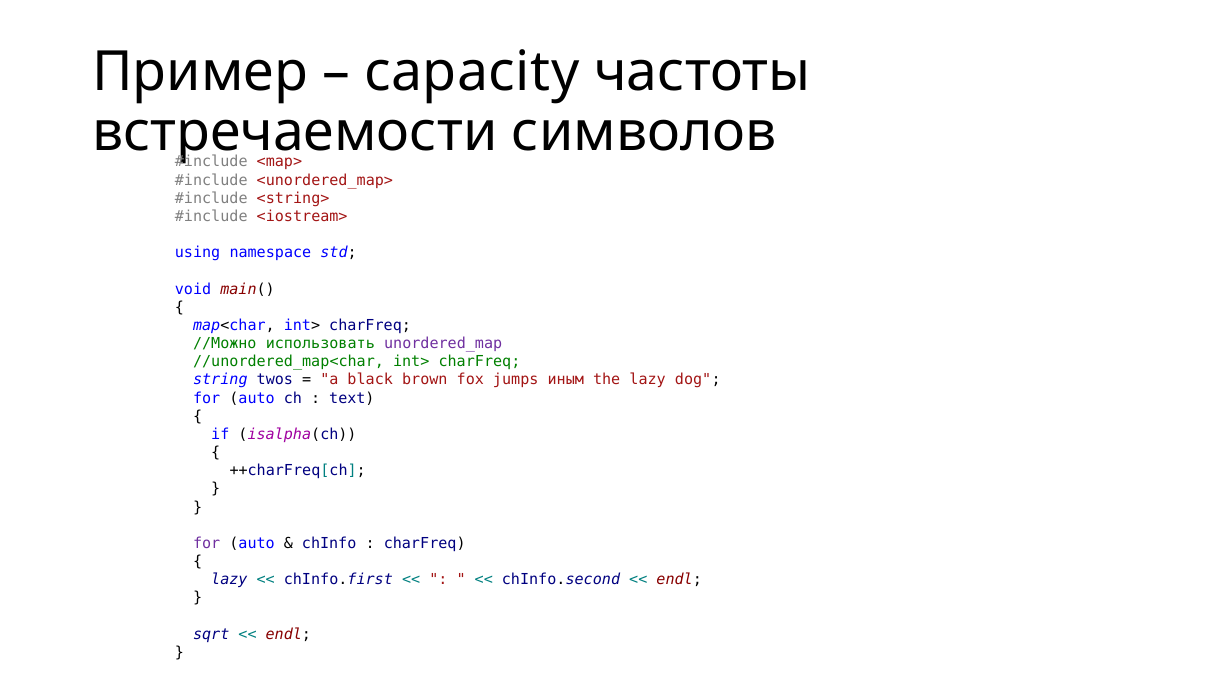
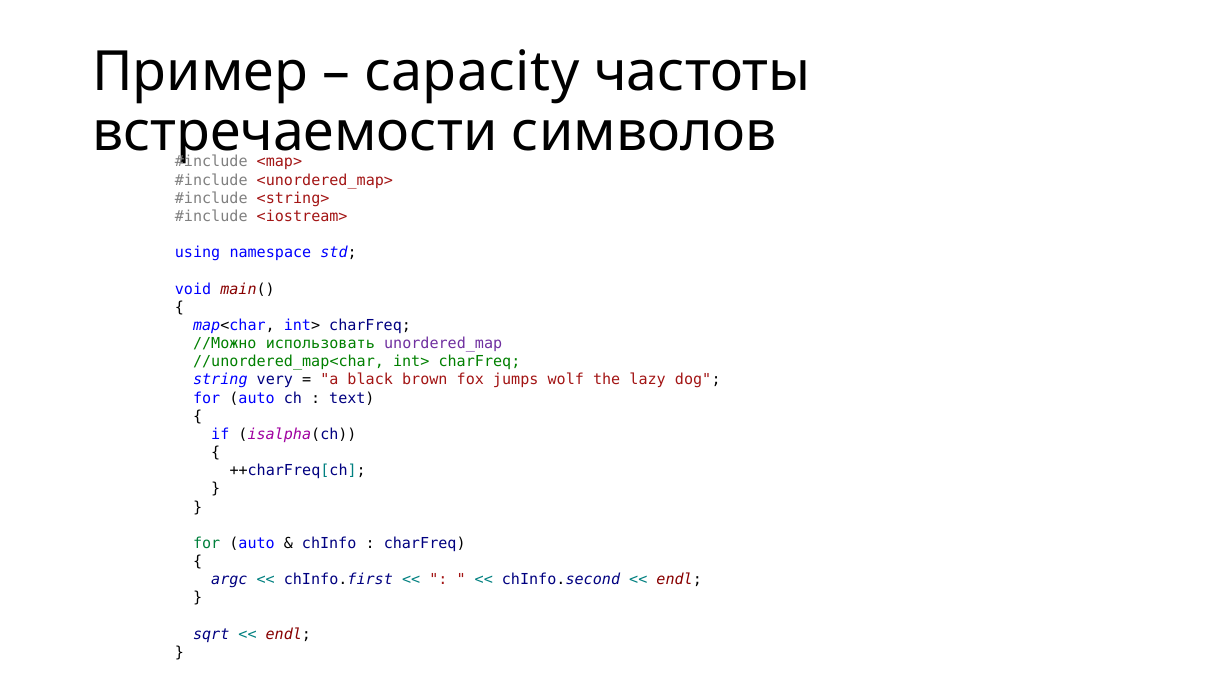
twos: twos -> very
иным: иным -> wolf
for at (207, 543) colour: purple -> green
lazy at (229, 579): lazy -> argc
